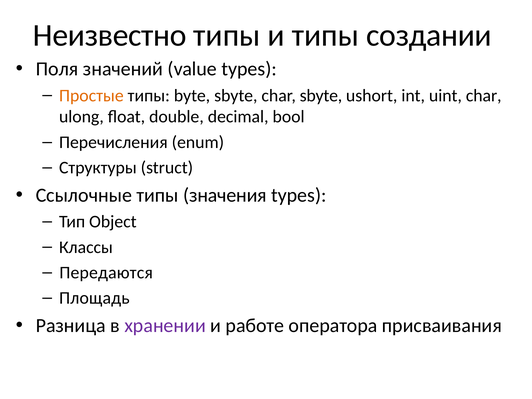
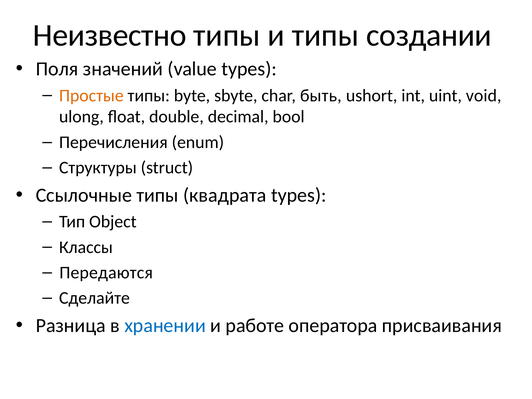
char sbyte: sbyte -> быть
uint char: char -> void
значения: значения -> квадрата
Площадь: Площадь -> Сделайте
хранении colour: purple -> blue
